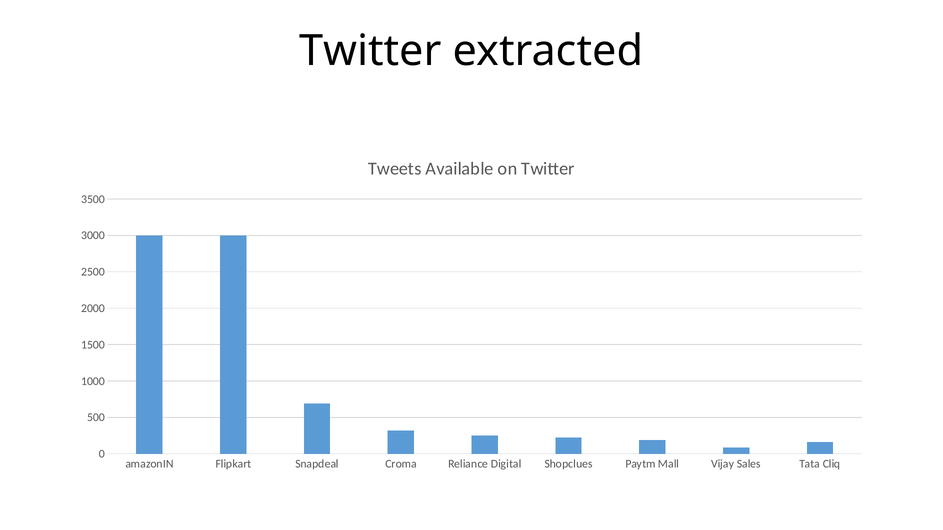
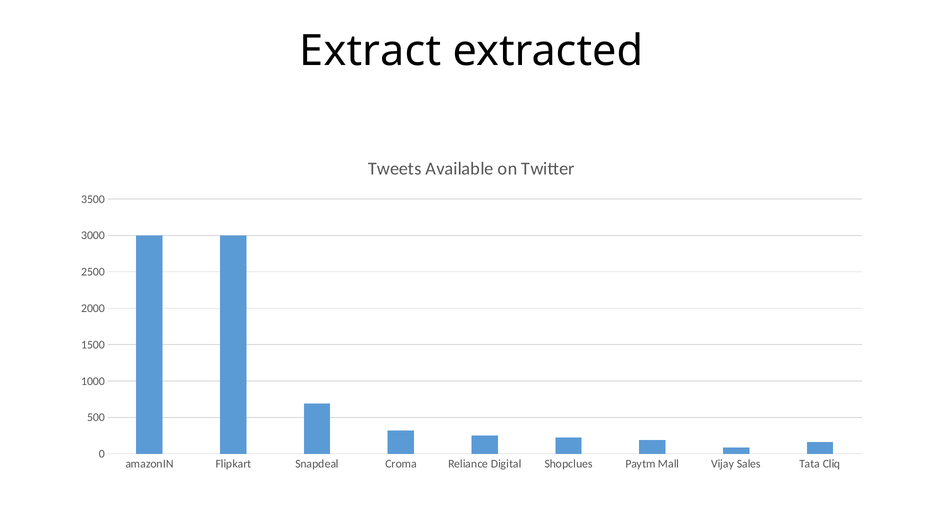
Twitter at (370, 51): Twitter -> Extract
